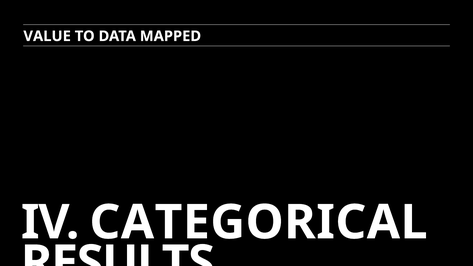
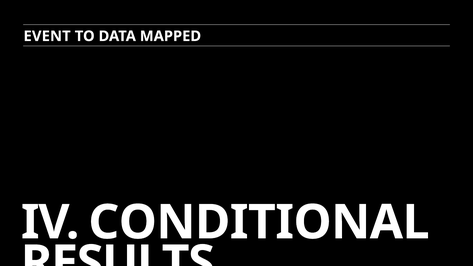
VALUE: VALUE -> EVENT
CATEGORICAL: CATEGORICAL -> CONDITIONAL
